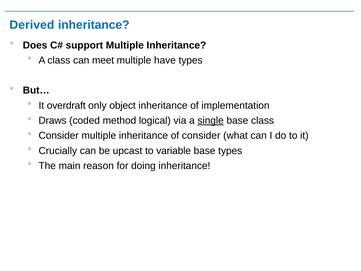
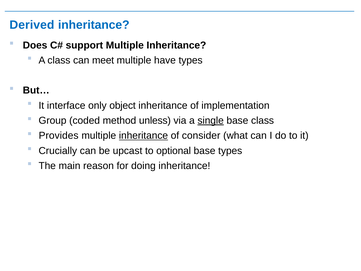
overdraft: overdraft -> interface
Draws: Draws -> Group
logical: logical -> unless
Consider at (59, 136): Consider -> Provides
inheritance at (143, 136) underline: none -> present
variable: variable -> optional
